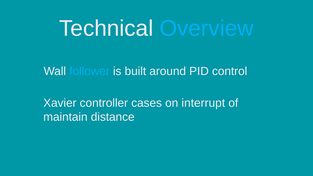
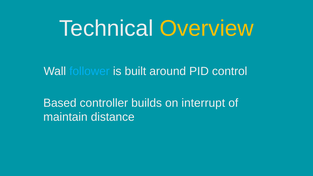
Overview colour: light blue -> yellow
Xavier: Xavier -> Based
cases: cases -> builds
